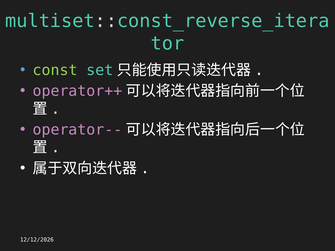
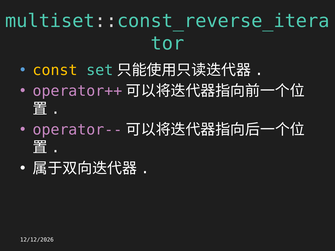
const colour: light green -> yellow
